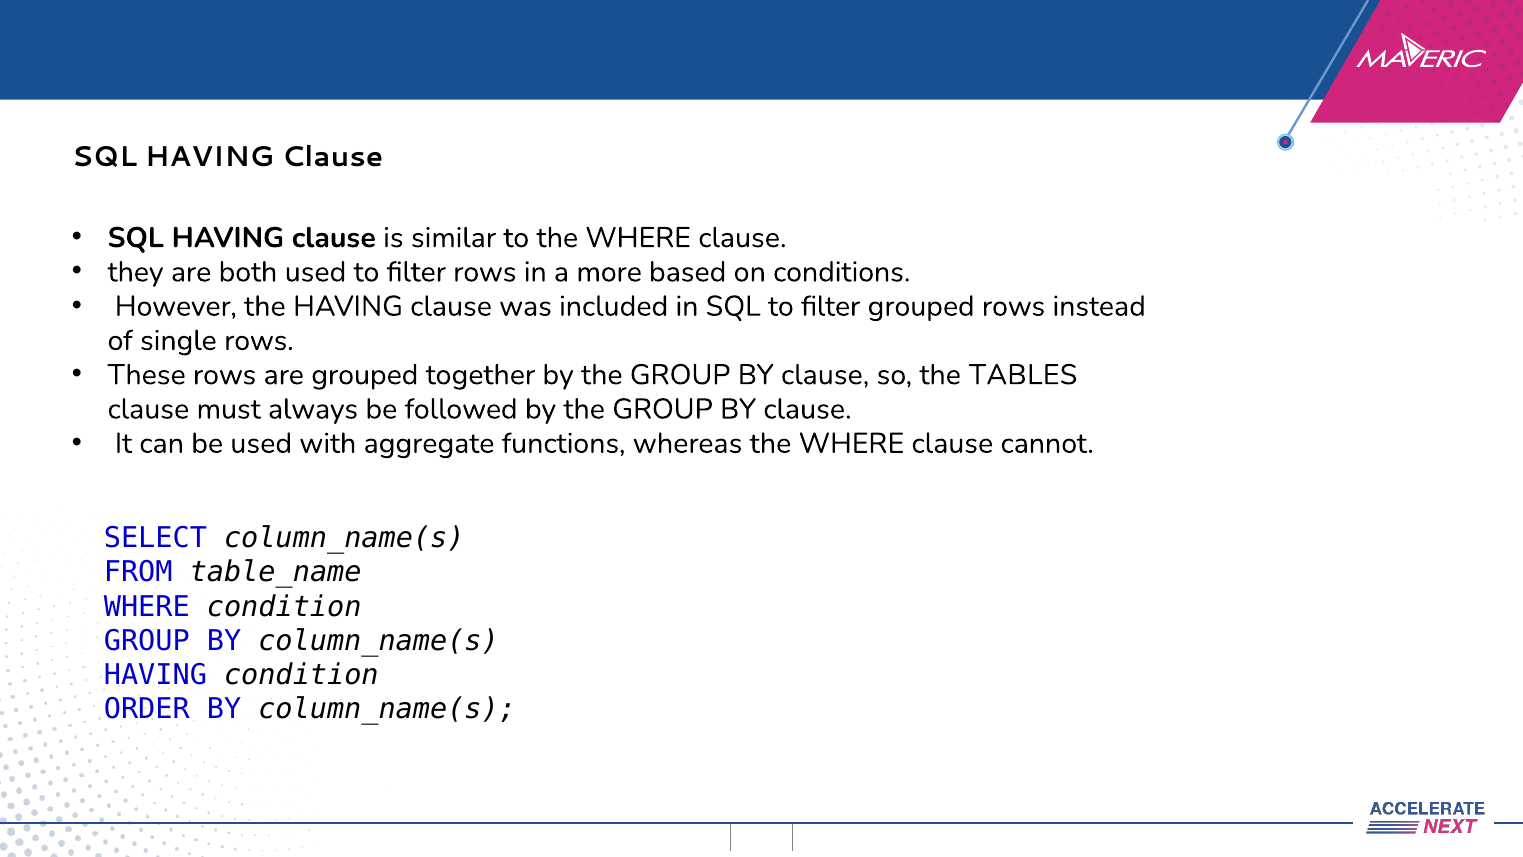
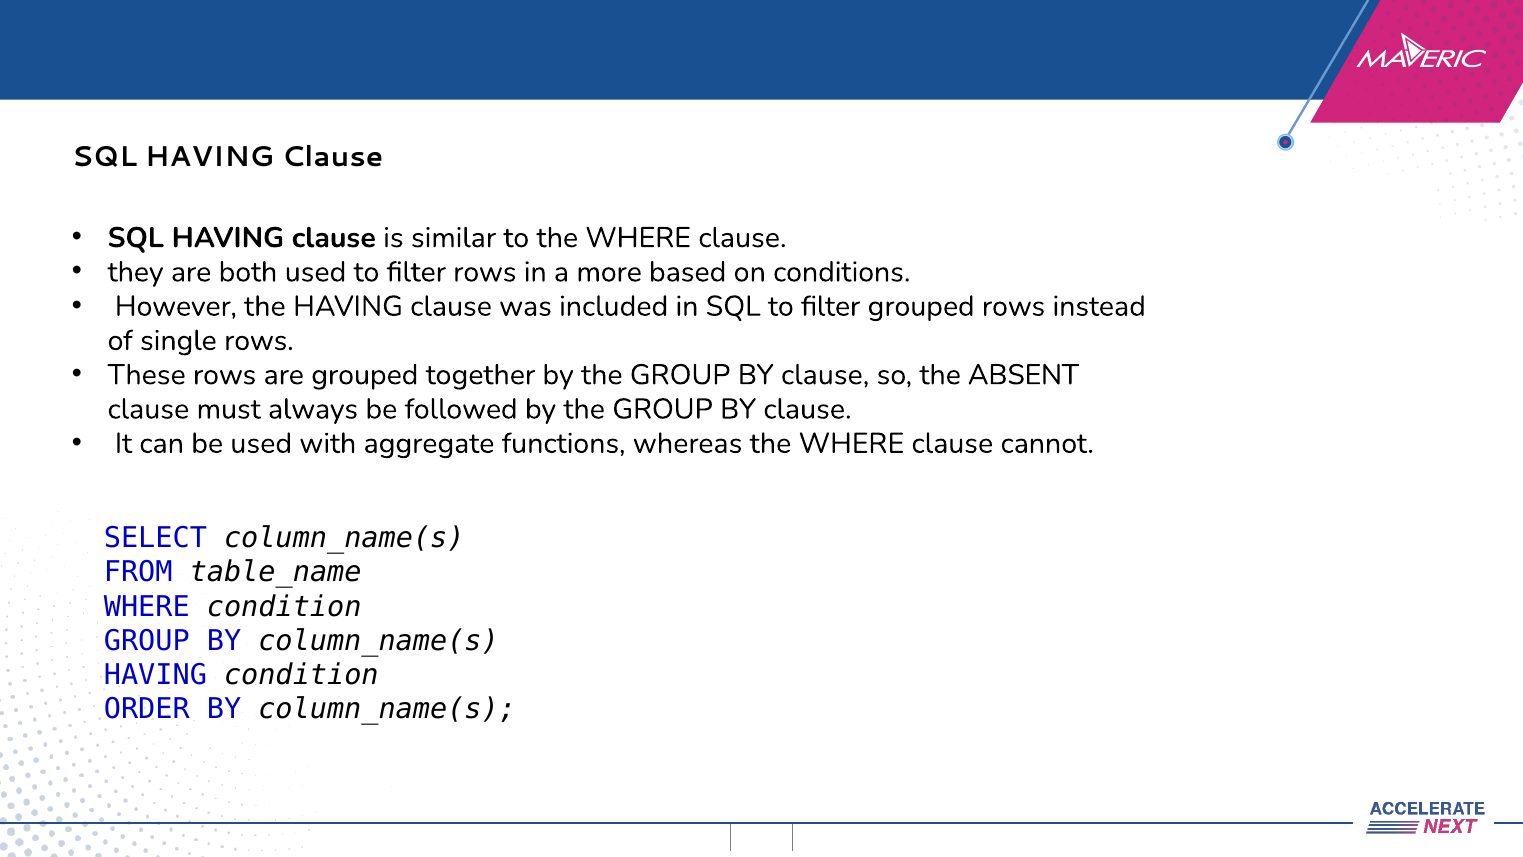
TABLES: TABLES -> ABSENT
